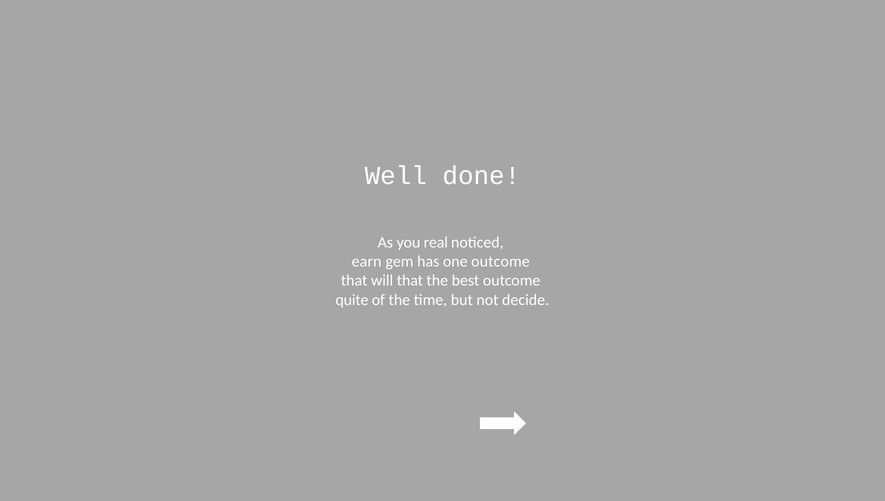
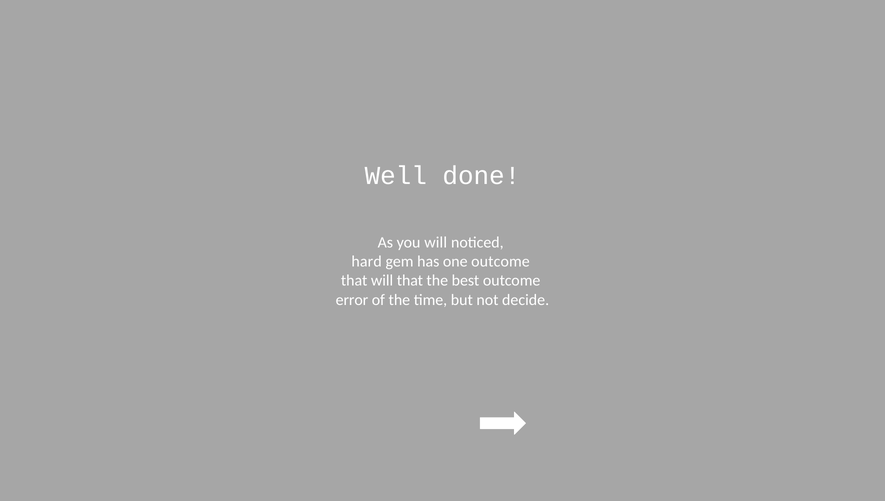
you real: real -> will
earn: earn -> hard
quite: quite -> error
